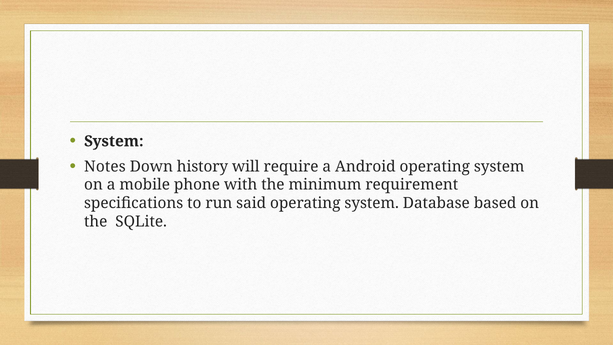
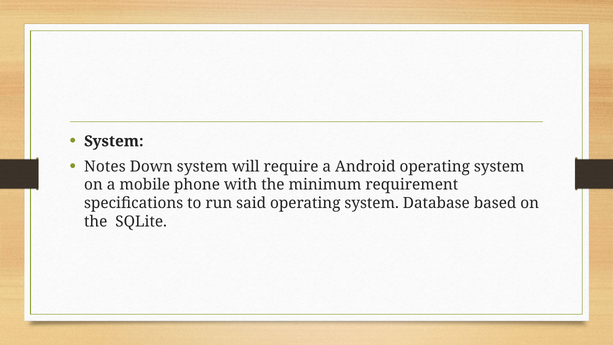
Down history: history -> system
